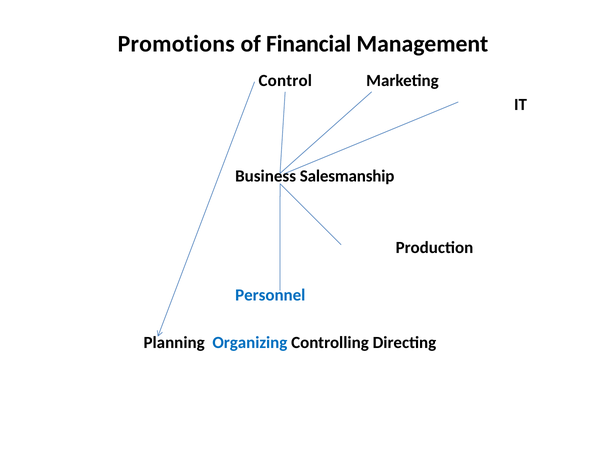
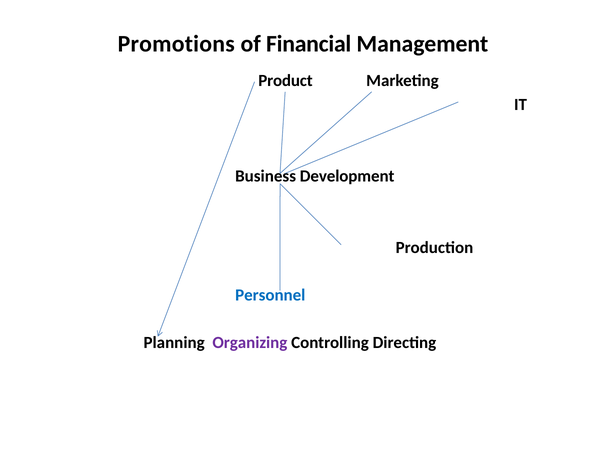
Control: Control -> Product
Salesmanship: Salesmanship -> Development
Organizing colour: blue -> purple
